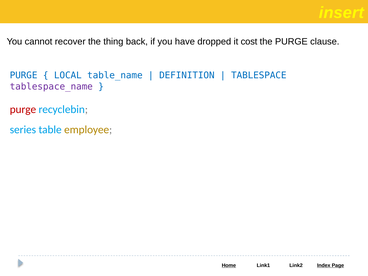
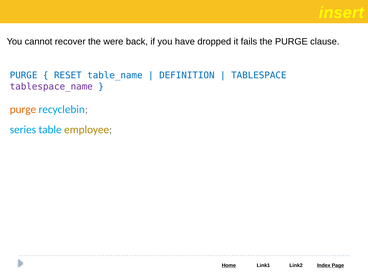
thing: thing -> were
cost: cost -> fails
LOCAL: LOCAL -> RESET
purge at (23, 109) colour: red -> orange
